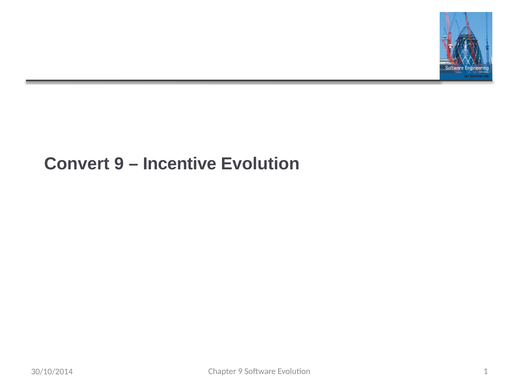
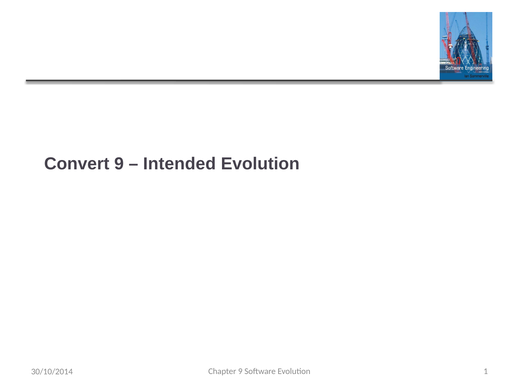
Incentive: Incentive -> Intended
